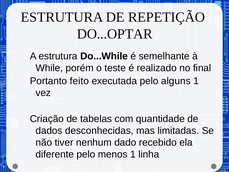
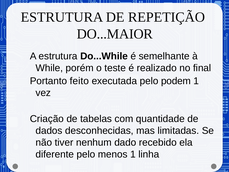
DO...OPTAR: DO...OPTAR -> DO...MAIOR
alguns: alguns -> podem
